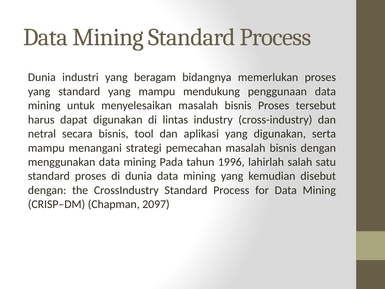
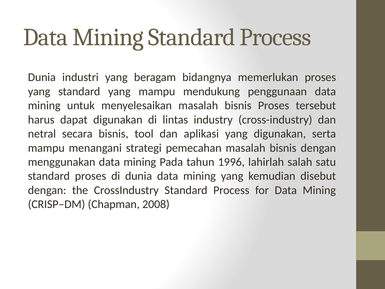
2097: 2097 -> 2008
